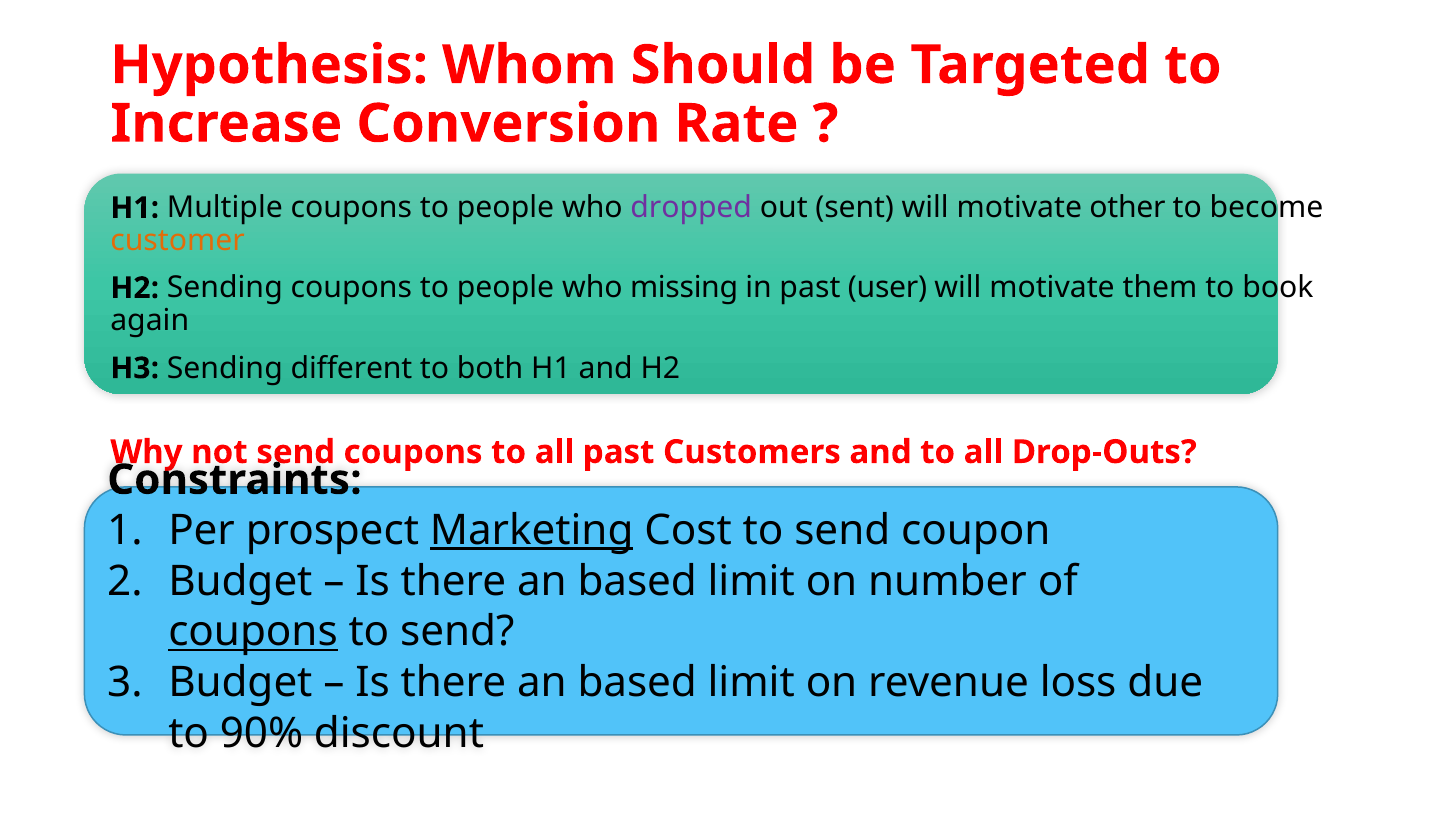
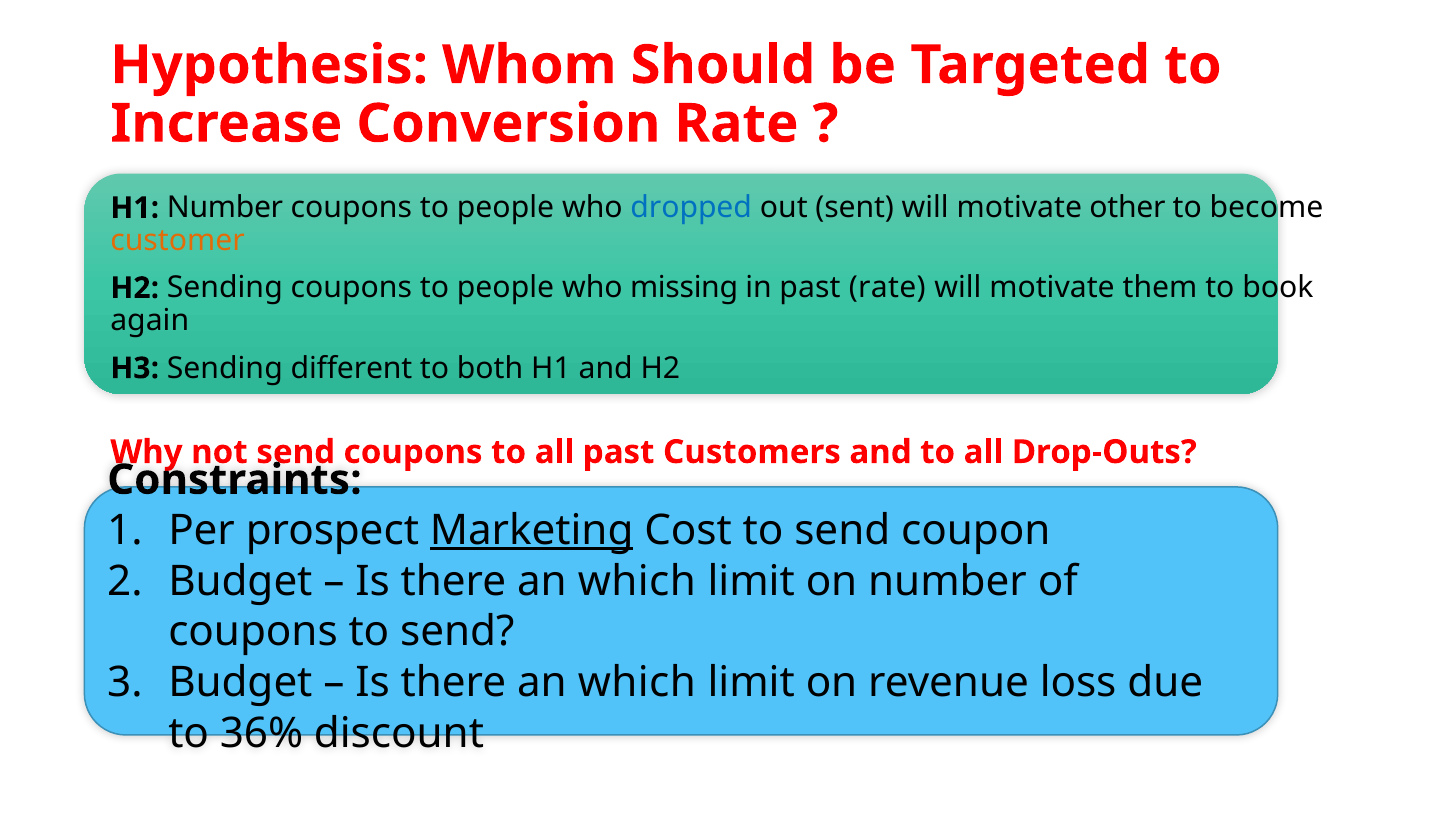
H1 Multiple: Multiple -> Number
dropped colour: purple -> blue
past user: user -> rate
based at (637, 581): based -> which
coupons at (253, 632) underline: present -> none
based at (637, 683): based -> which
90%: 90% -> 36%
